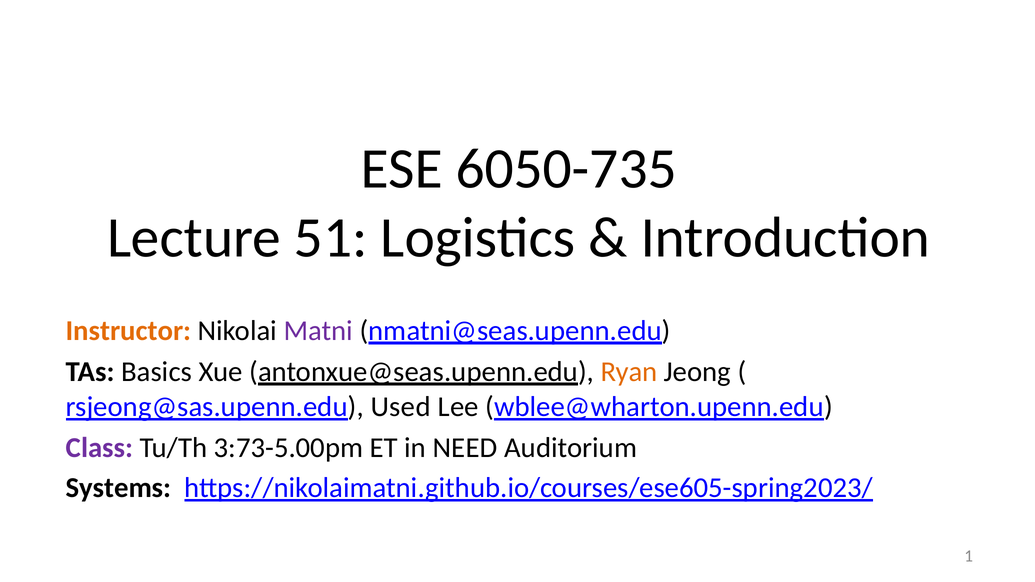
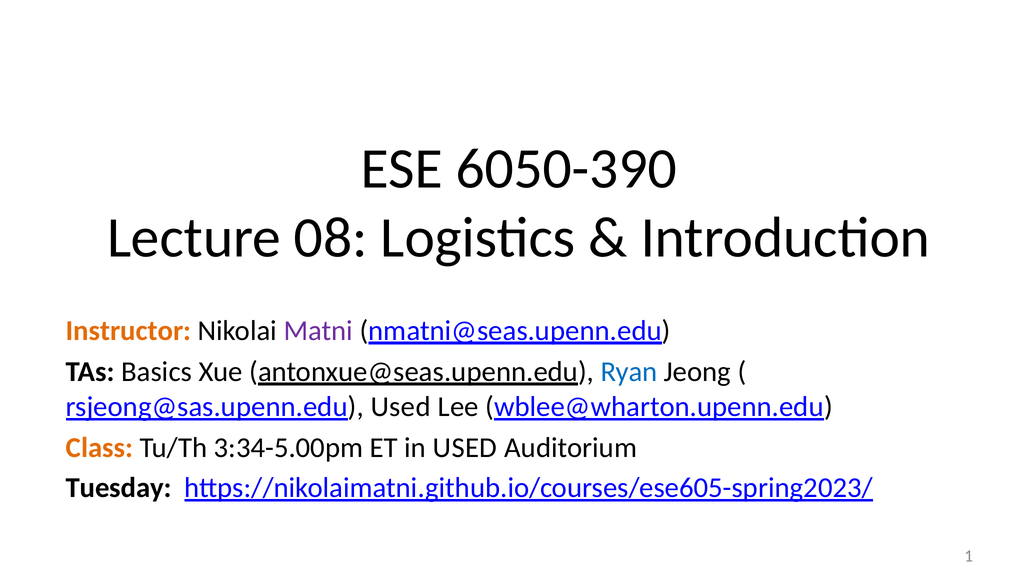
6050-735: 6050-735 -> 6050-390
51: 51 -> 08
Ryan colour: orange -> blue
Class colour: purple -> orange
3:73-5.00pm: 3:73-5.00pm -> 3:34-5.00pm
in NEED: NEED -> USED
Systems: Systems -> Tuesday
